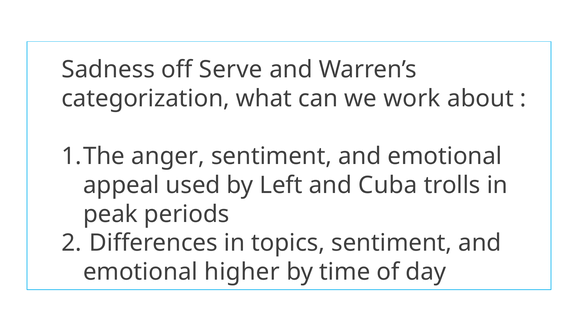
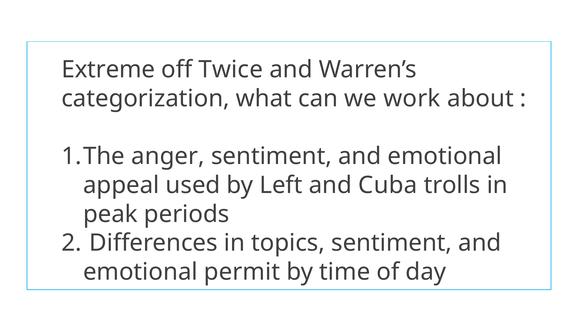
Sadness: Sadness -> Extreme
Serve: Serve -> Twice
higher: higher -> permit
